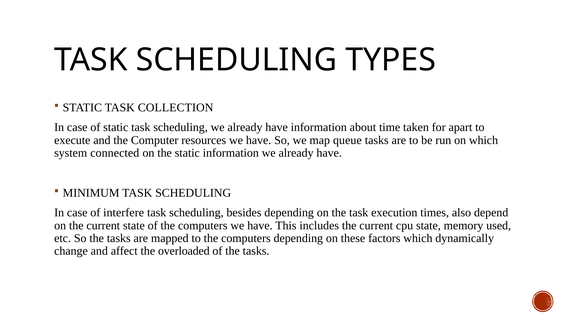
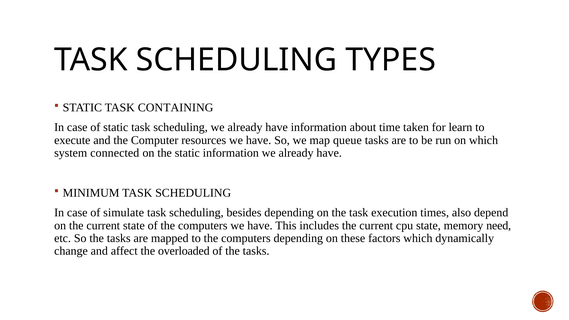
COLLECTION: COLLECTION -> CONTAINING
apart: apart -> learn
interfere: interfere -> simulate
used: used -> need
